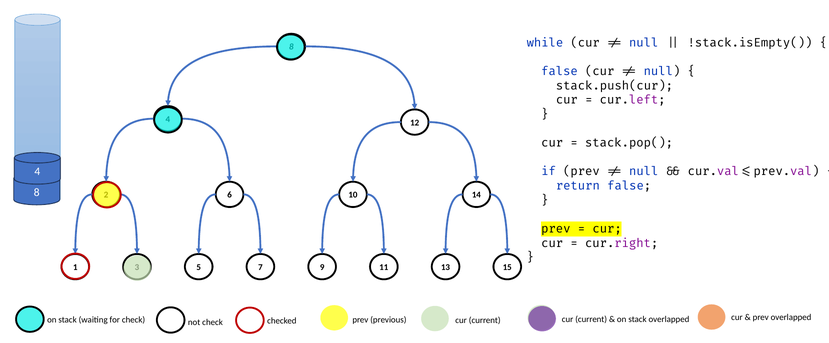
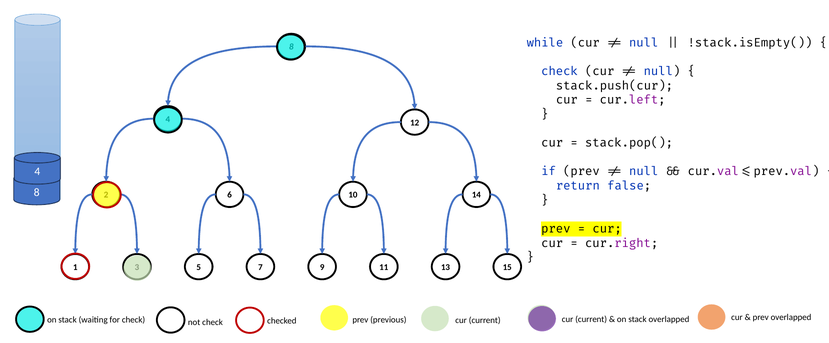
false at (560, 71): false -> check
